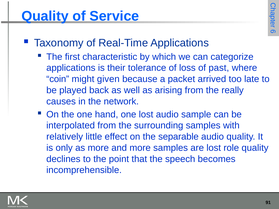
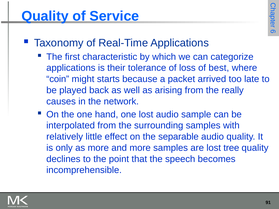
past: past -> best
given: given -> starts
role: role -> tree
